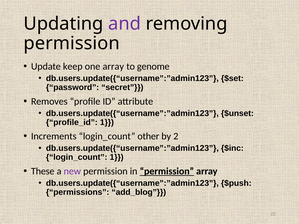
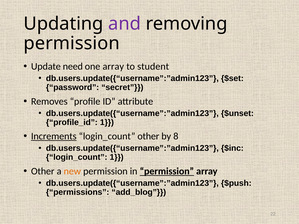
keep: keep -> need
genome: genome -> student
Increments underline: none -> present
2: 2 -> 8
These at (43, 171): These -> Other
new colour: purple -> orange
